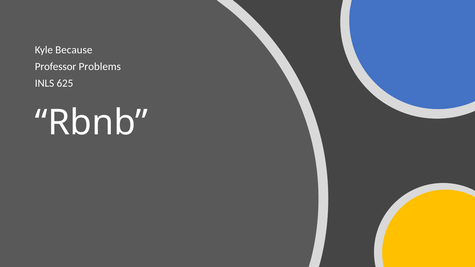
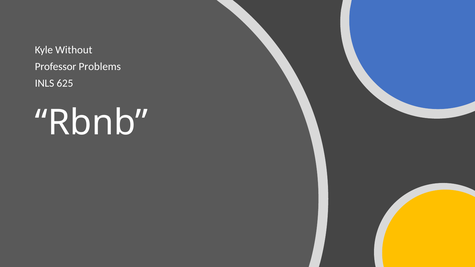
Because: Because -> Without
